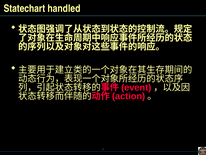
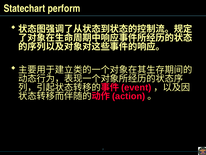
handled: handled -> perform
